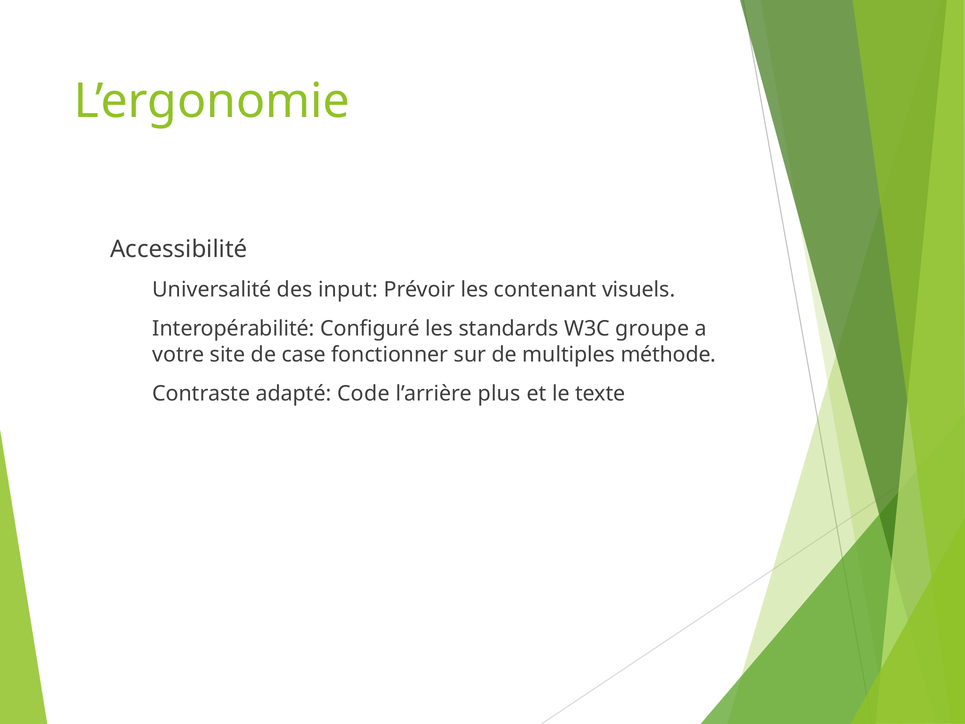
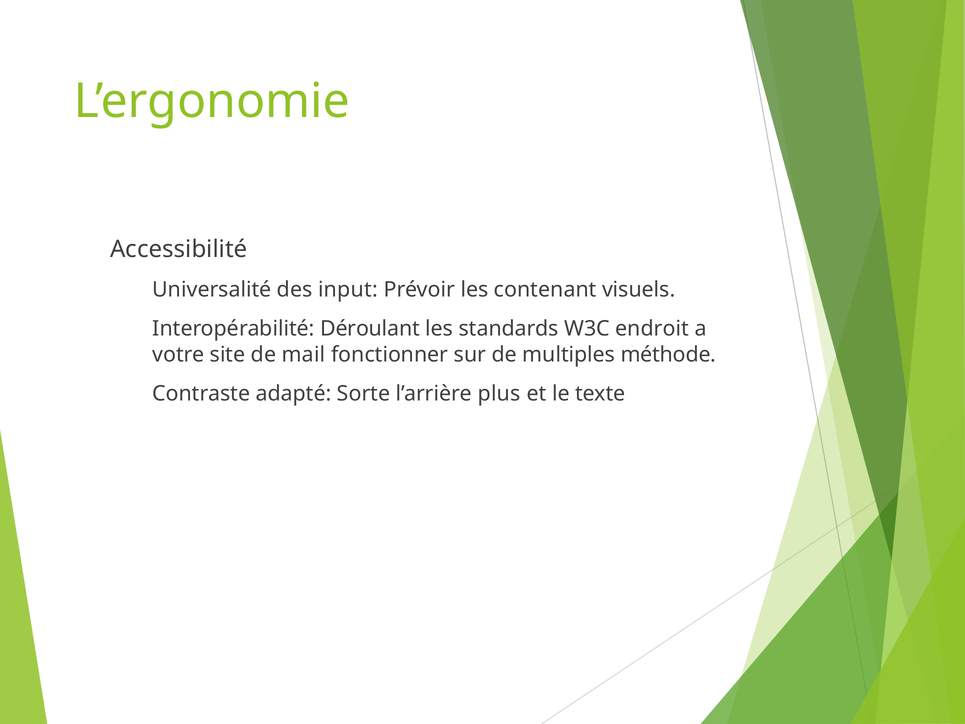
Configuré: Configuré -> Déroulant
groupe: groupe -> endroit
case: case -> mail
Code: Code -> Sorte
